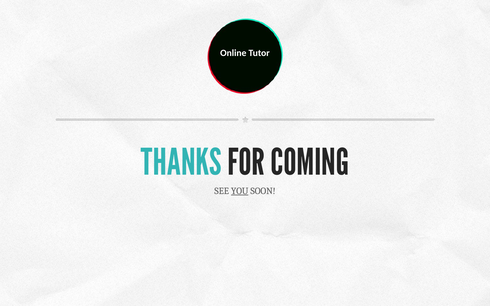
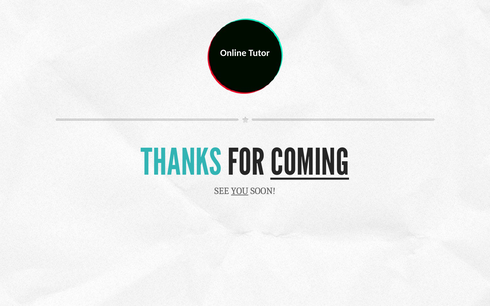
COMING underline: none -> present
